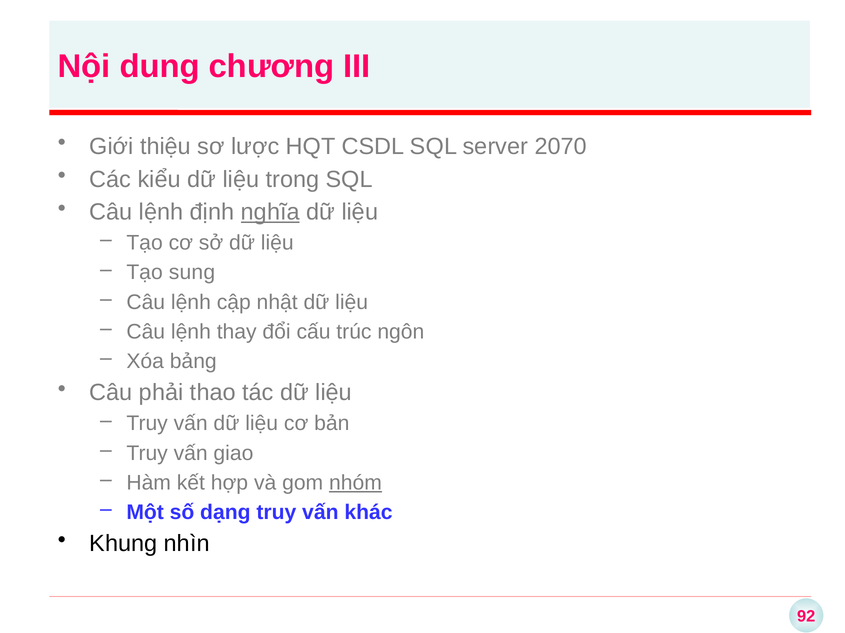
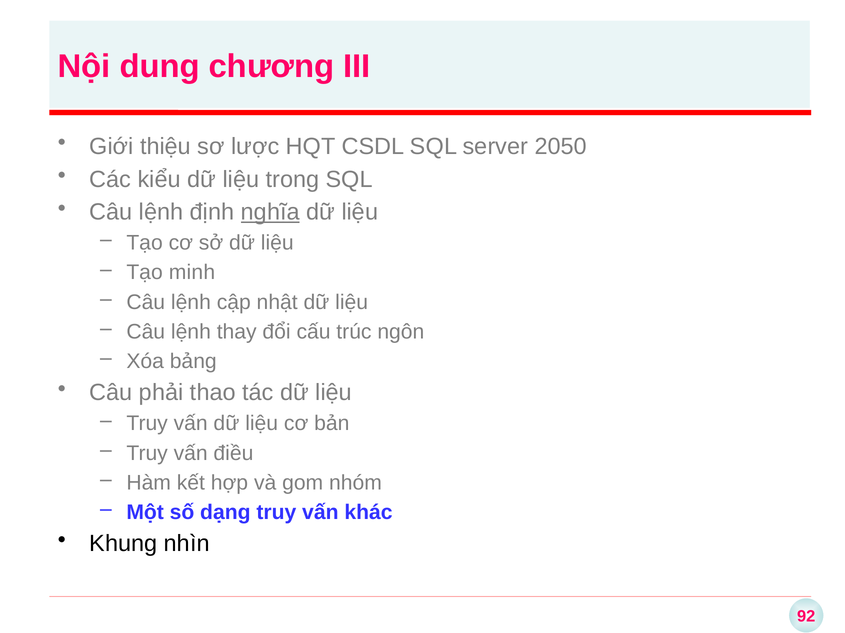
2070: 2070 -> 2050
sung: sung -> minh
giao: giao -> điều
nhóm underline: present -> none
